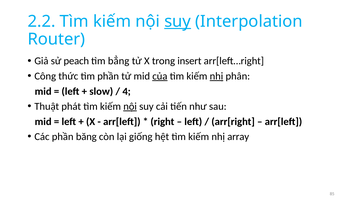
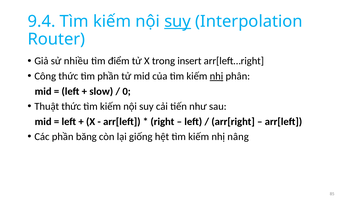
2.2: 2.2 -> 9.4
peach: peach -> nhiều
bẳng: bẳng -> điểm
của underline: present -> none
4: 4 -> 0
Thuật phát: phát -> thức
nội at (130, 107) underline: present -> none
array: array -> nâng
